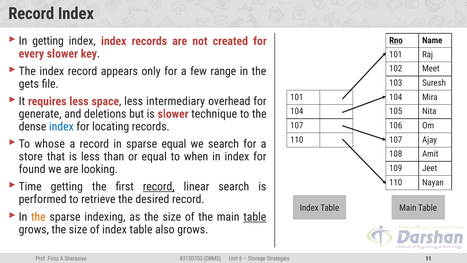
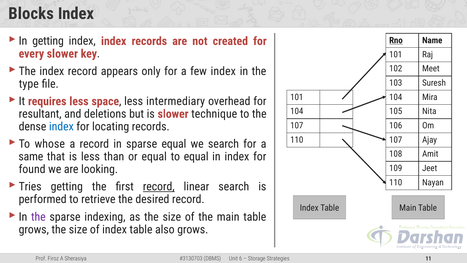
Record at (31, 14): Record -> Blocks
few range: range -> index
gets: gets -> type
generate: generate -> resultant
store: store -> same
to when: when -> equal
Time: Time -> Tries
the at (38, 217) colour: orange -> purple
table at (255, 217) underline: present -> none
